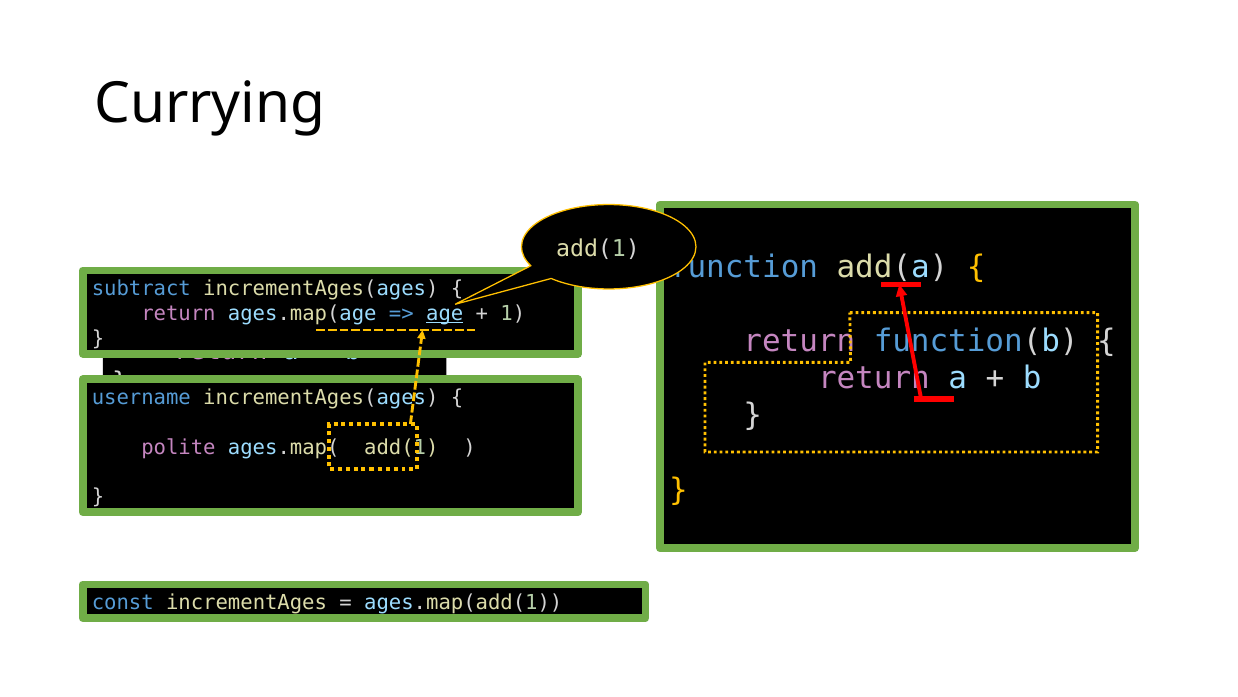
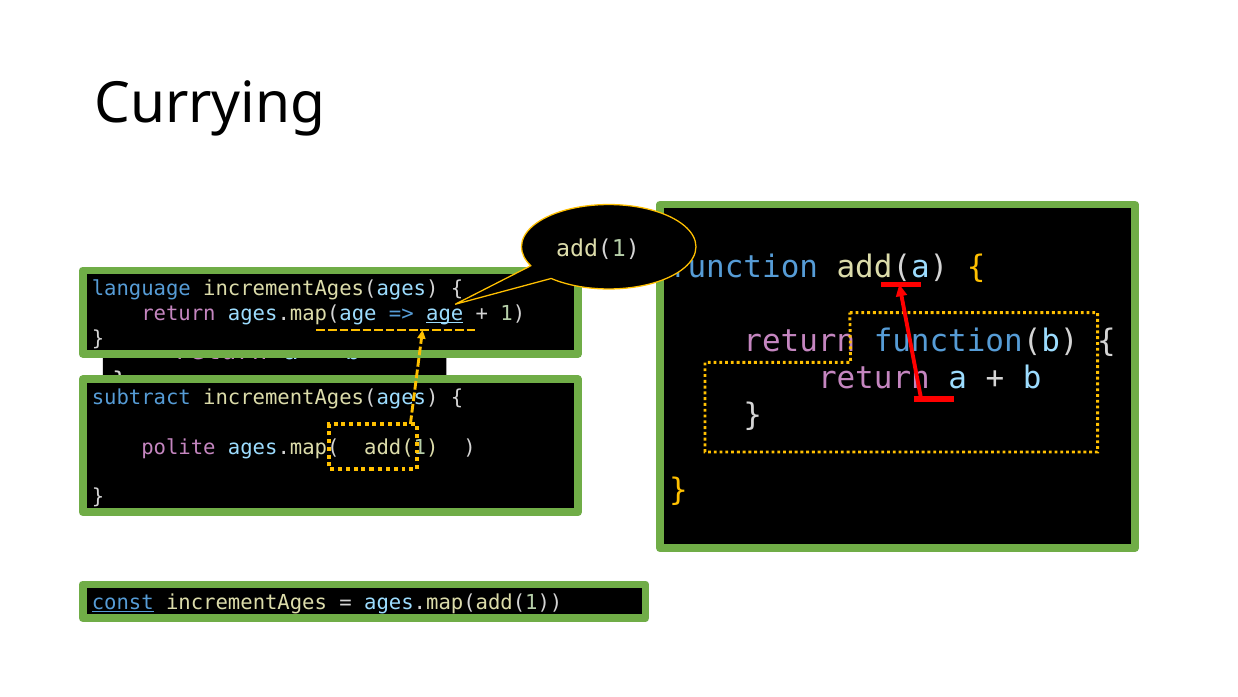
subtract: subtract -> language
username: username -> subtract
const underline: none -> present
